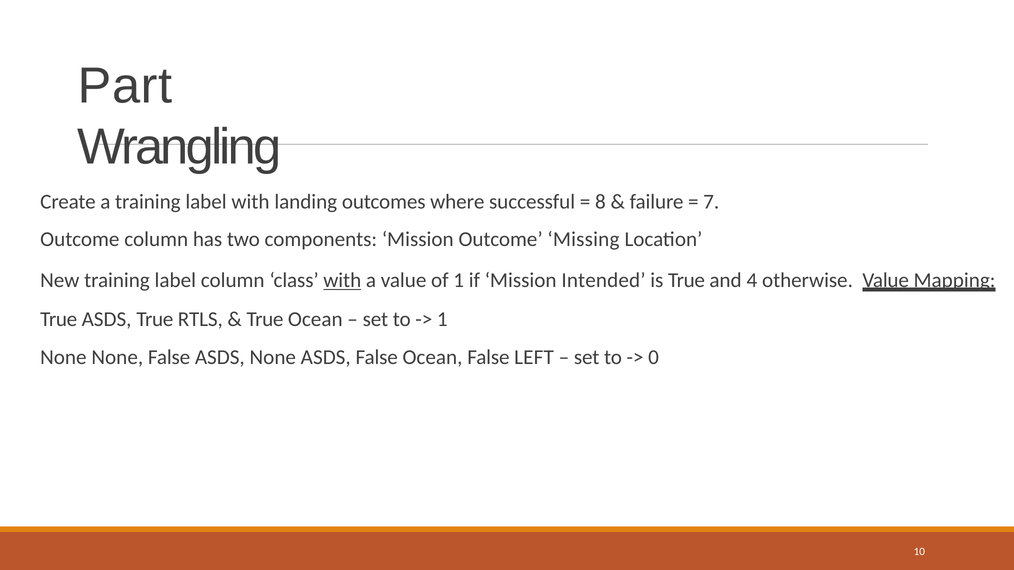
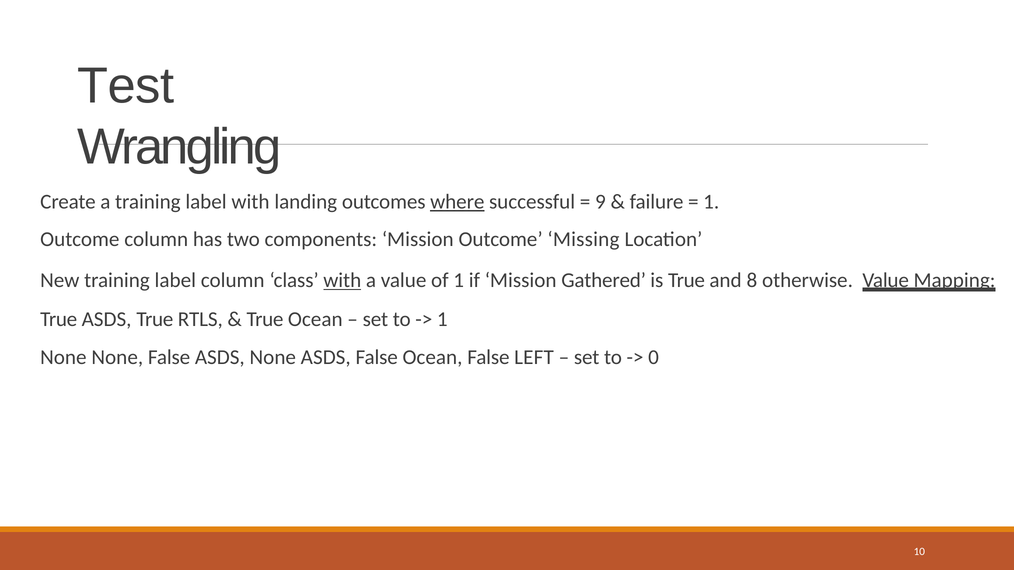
Part: Part -> Test
where underline: none -> present
8: 8 -> 9
7 at (711, 202): 7 -> 1
Intended: Intended -> Gathered
4: 4 -> 8
